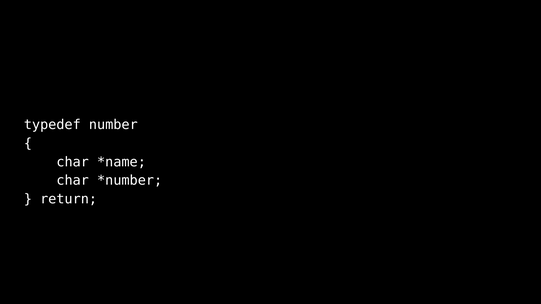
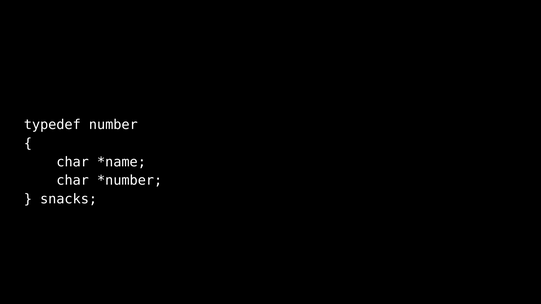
return: return -> snacks
